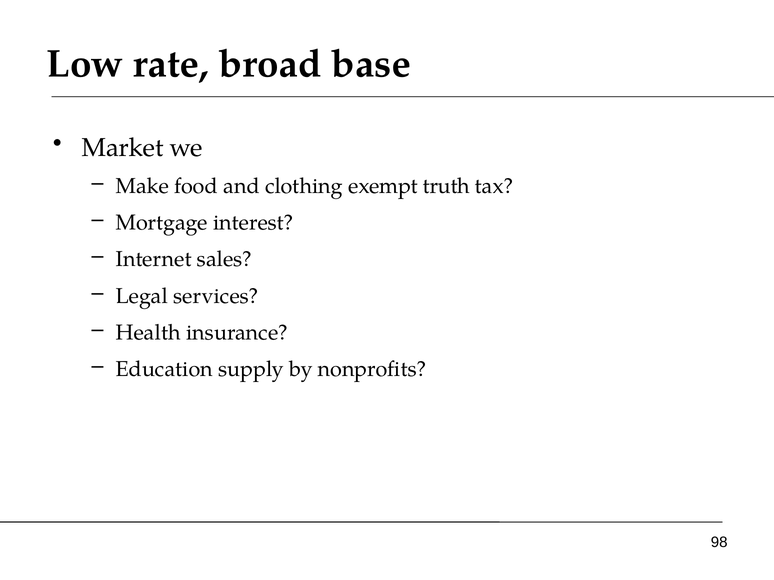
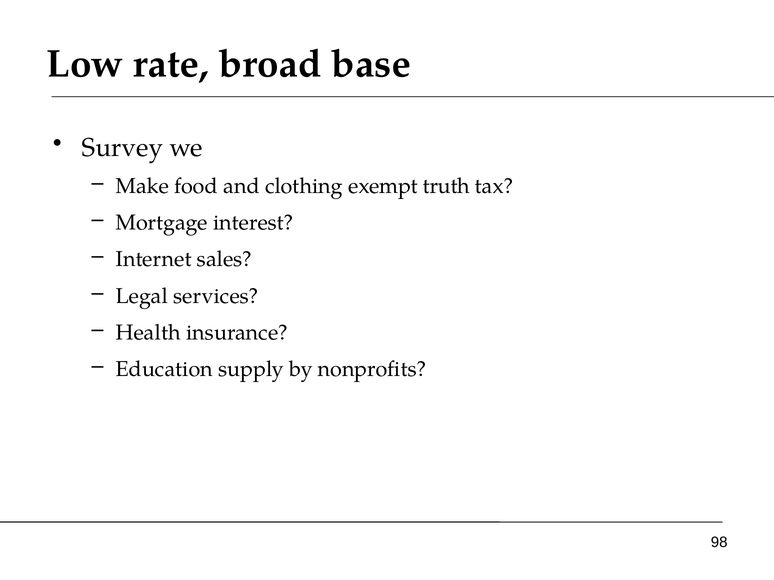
Market: Market -> Survey
